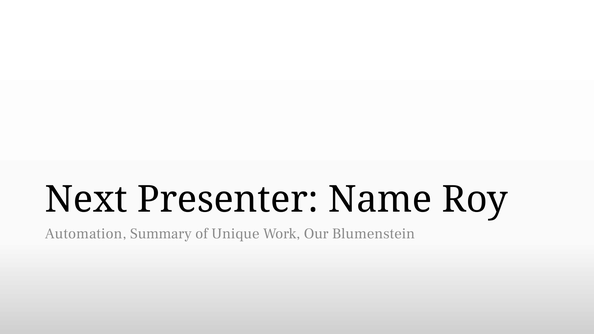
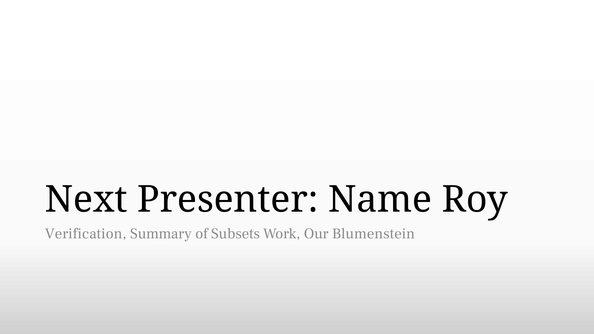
Automation: Automation -> Verification
Unique: Unique -> Subsets
